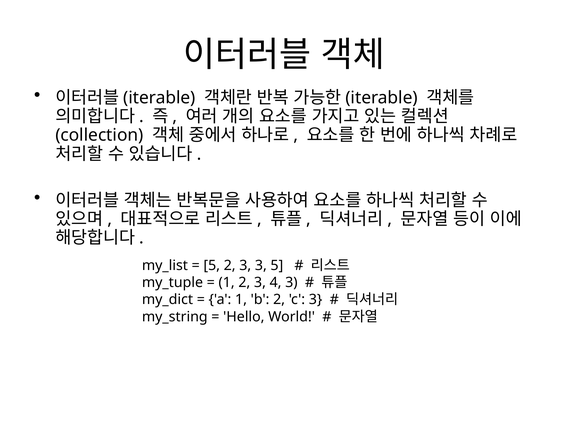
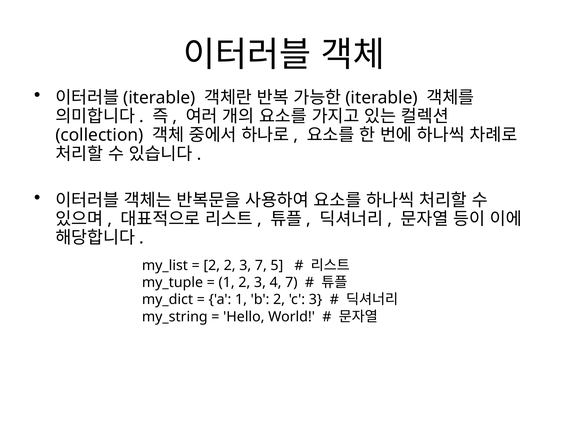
5 at (212, 266): 5 -> 2
3 3: 3 -> 7
4 3: 3 -> 7
